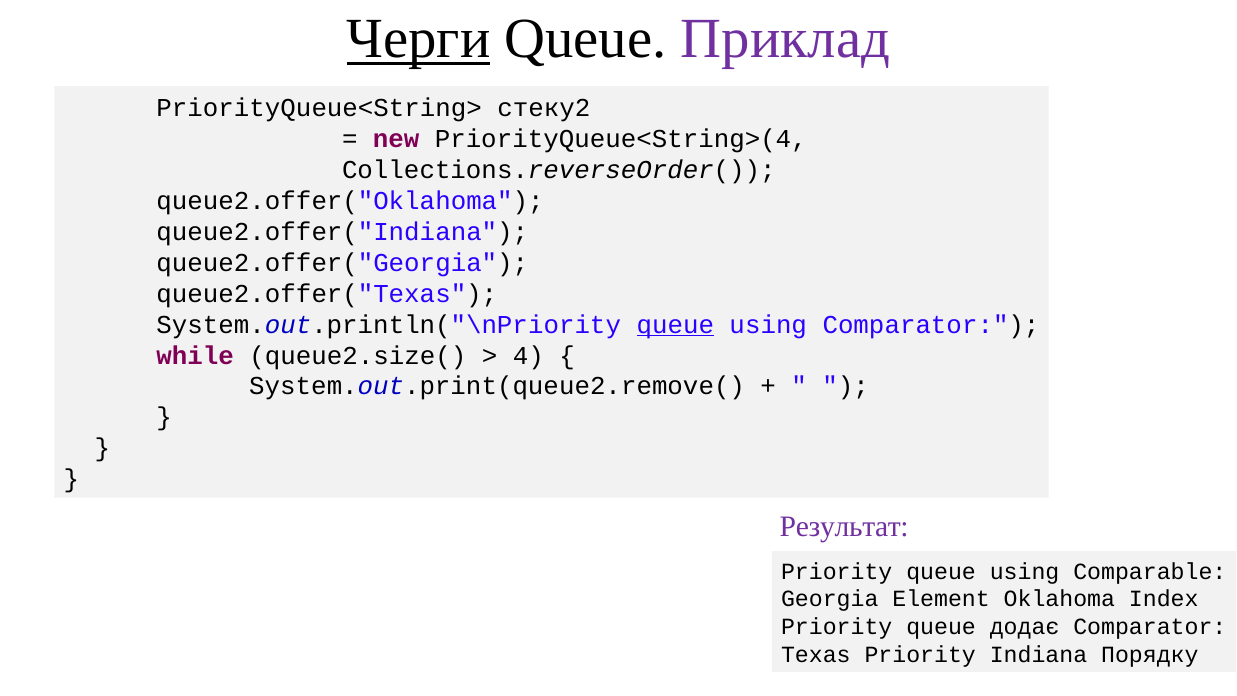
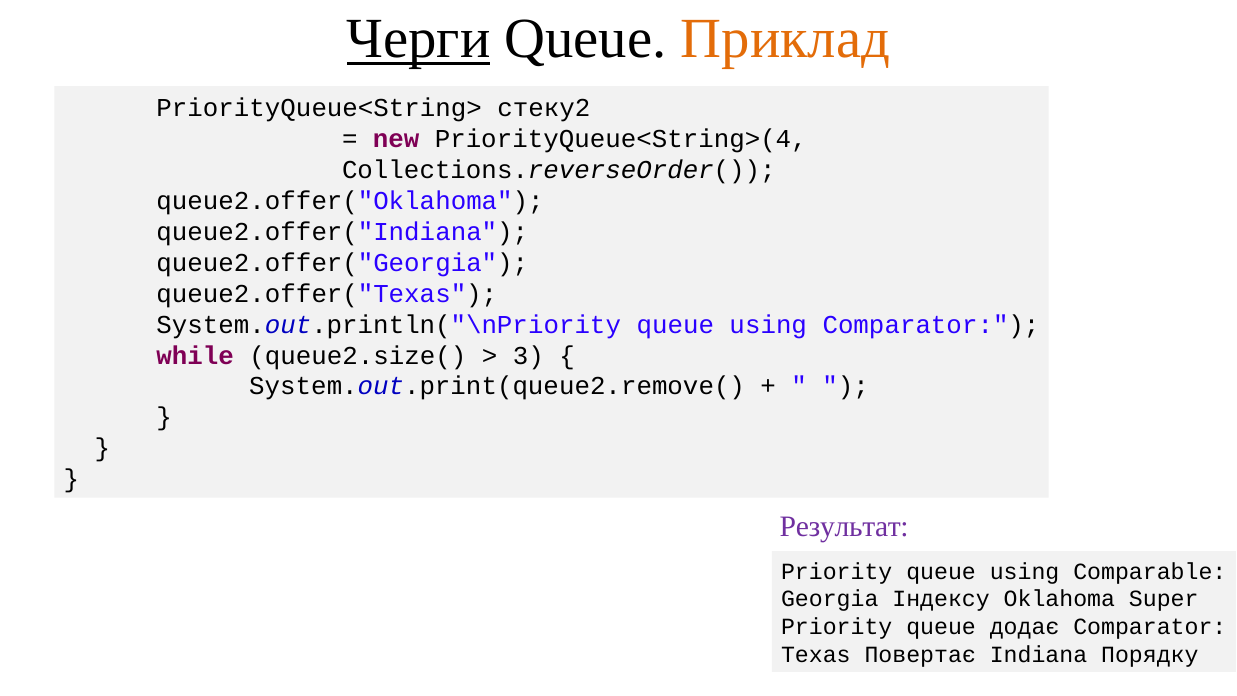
Приклад colour: purple -> orange
queue at (675, 324) underline: present -> none
4: 4 -> 3
Element: Element -> Індексу
Index: Index -> Super
Texas Priority: Priority -> Повертає
